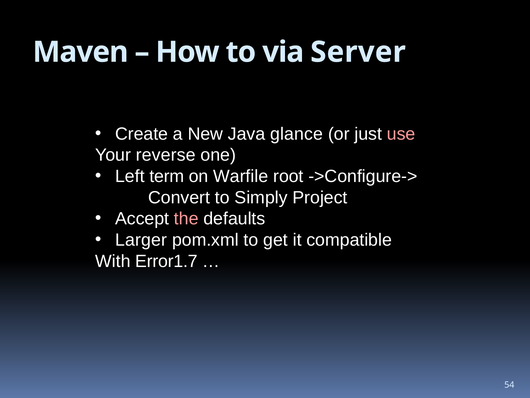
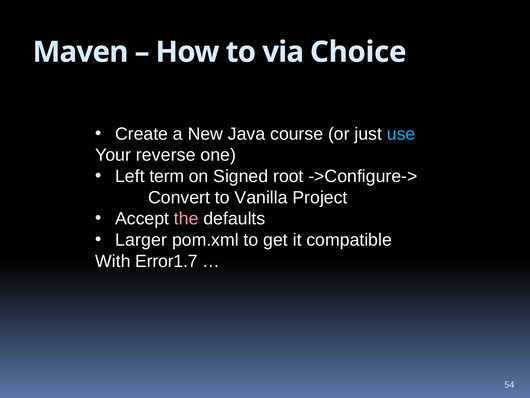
Server: Server -> Choice
glance: glance -> course
use colour: pink -> light blue
Warfile: Warfile -> Signed
Simply: Simply -> Vanilla
